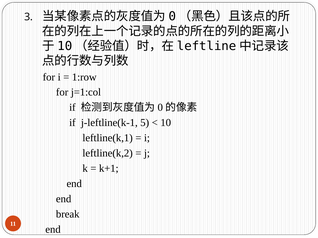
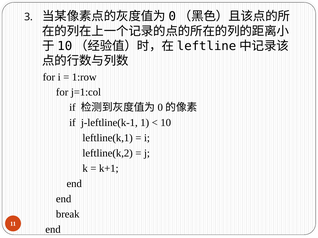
5: 5 -> 1
